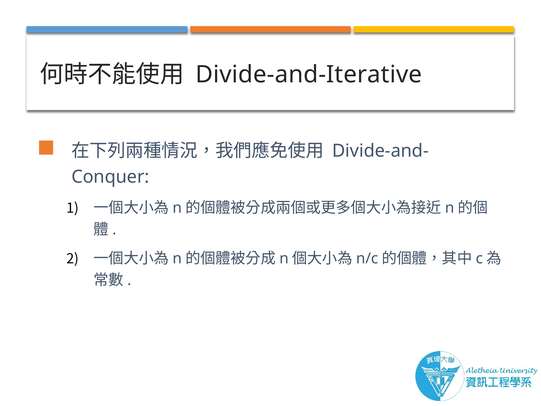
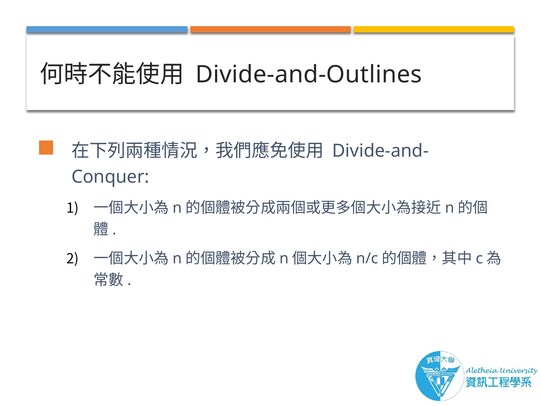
Divide-and-Iterative: Divide-and-Iterative -> Divide-and-Outlines
